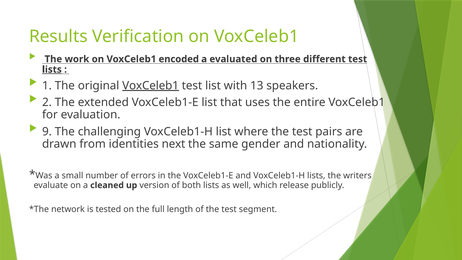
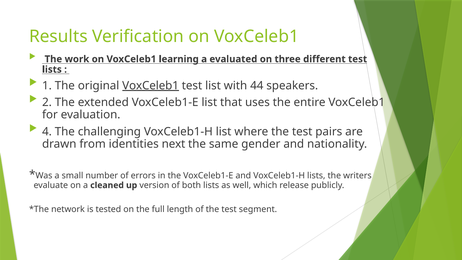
encoded: encoded -> learning
lists at (52, 69) underline: present -> none
13: 13 -> 44
9: 9 -> 4
